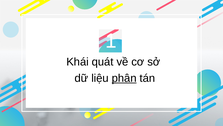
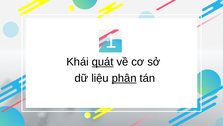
quát underline: none -> present
